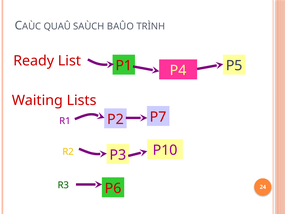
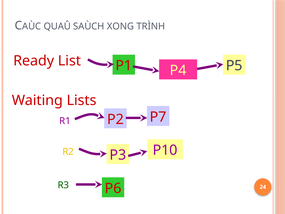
BAÛO: BAÛO -> XONG
